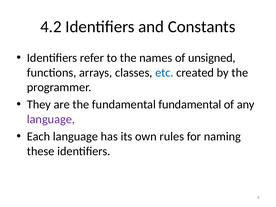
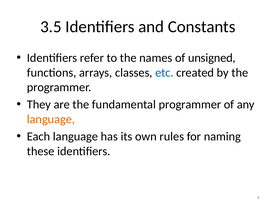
4.2: 4.2 -> 3.5
fundamental fundamental: fundamental -> programmer
language at (51, 119) colour: purple -> orange
